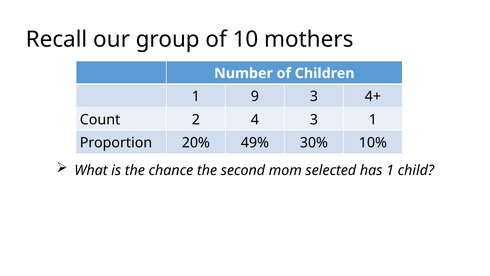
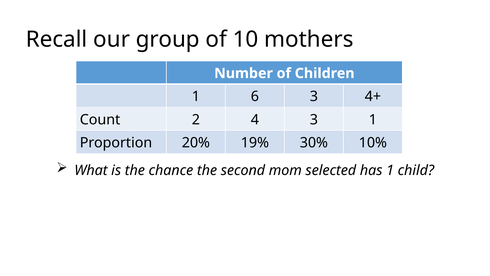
9: 9 -> 6
49%: 49% -> 19%
